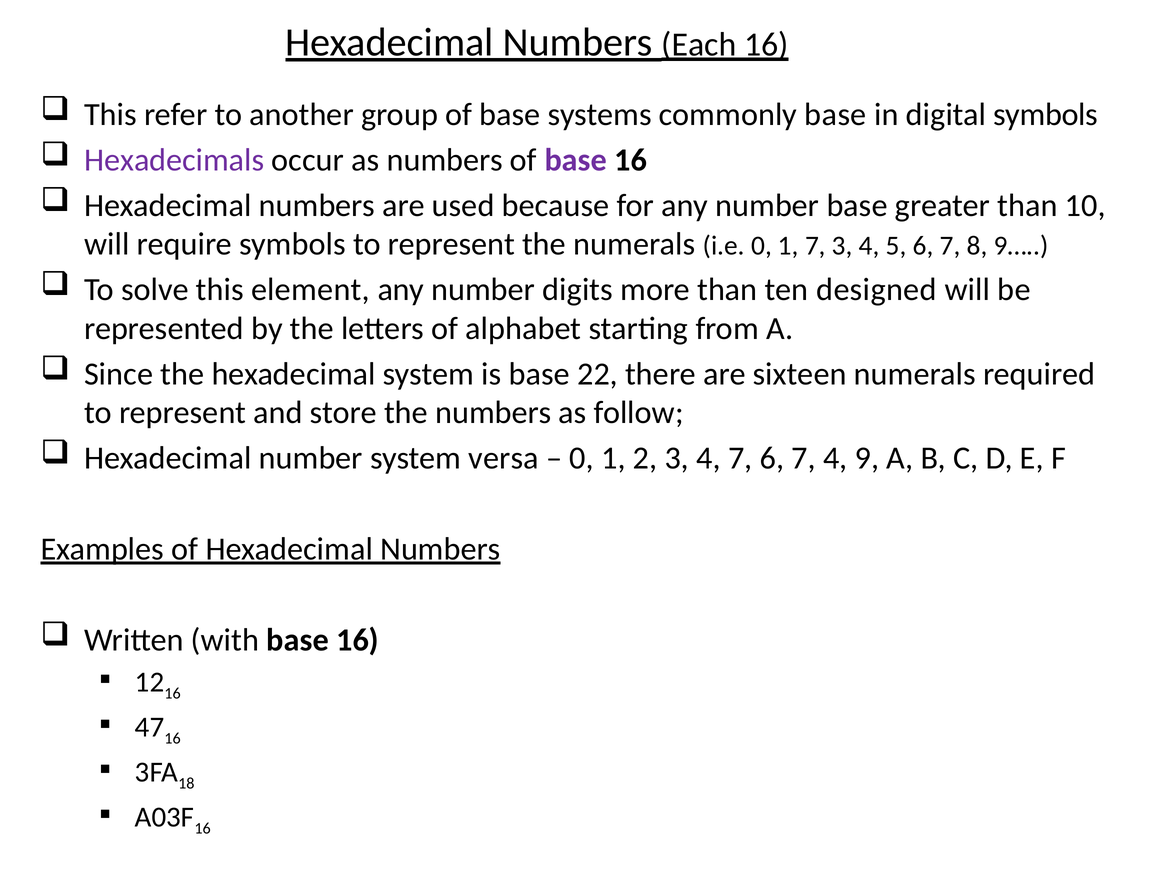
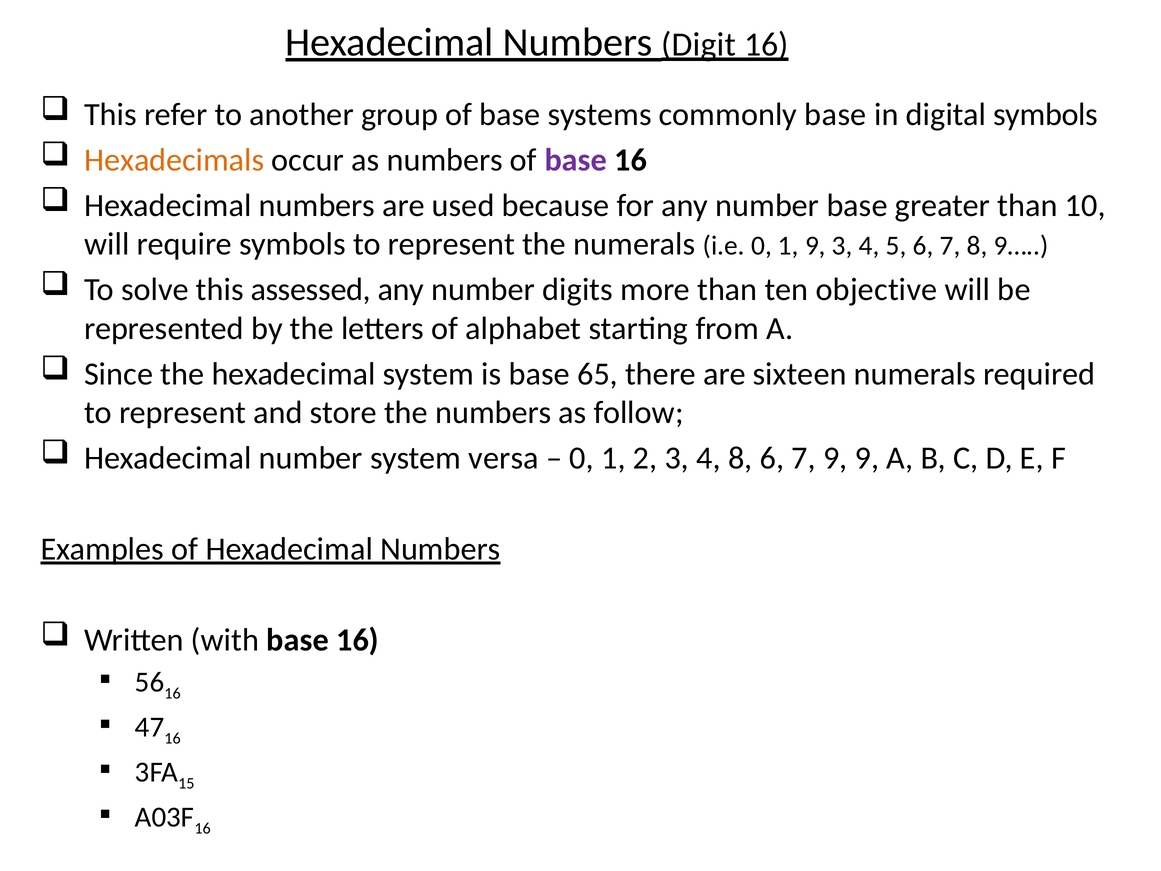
Each: Each -> Digit
Hexadecimals colour: purple -> orange
1 7: 7 -> 9
element: element -> assessed
designed: designed -> objective
22: 22 -> 65
4 7: 7 -> 8
7 4: 4 -> 9
12: 12 -> 56
18: 18 -> 15
